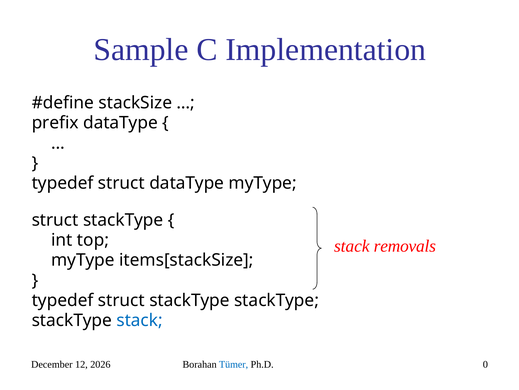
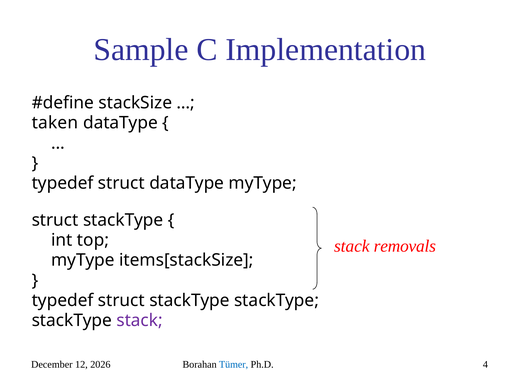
prefix: prefix -> taken
stack at (140, 320) colour: blue -> purple
0: 0 -> 4
